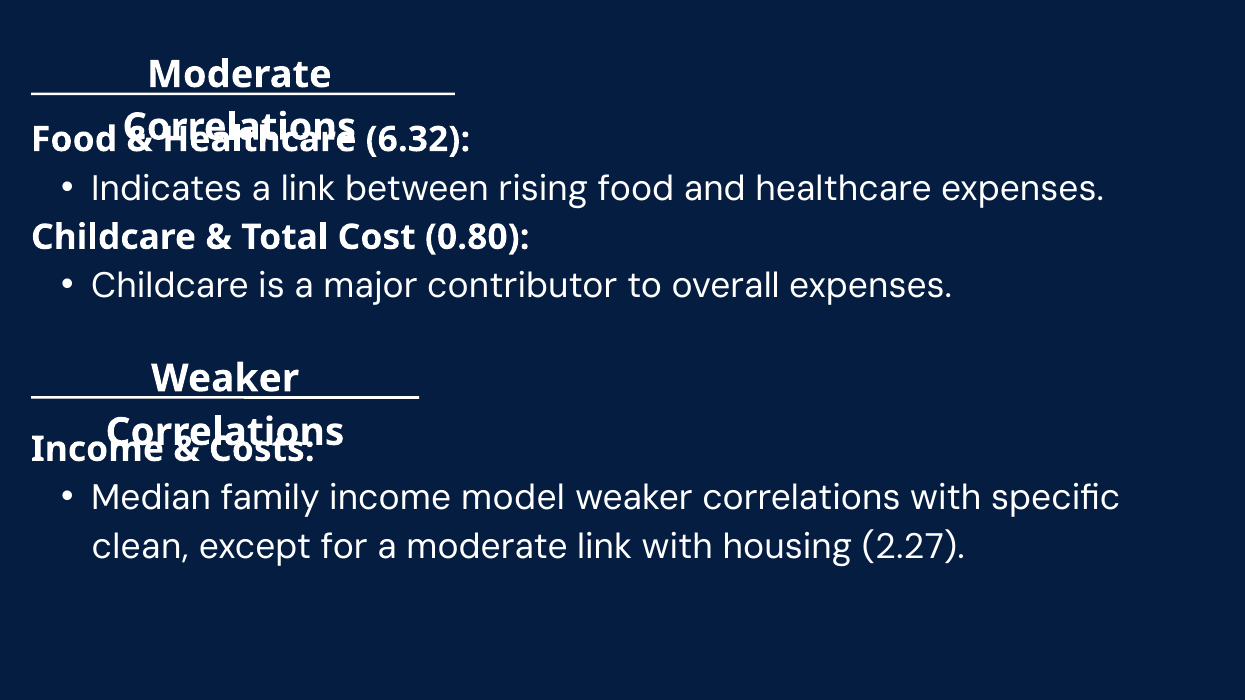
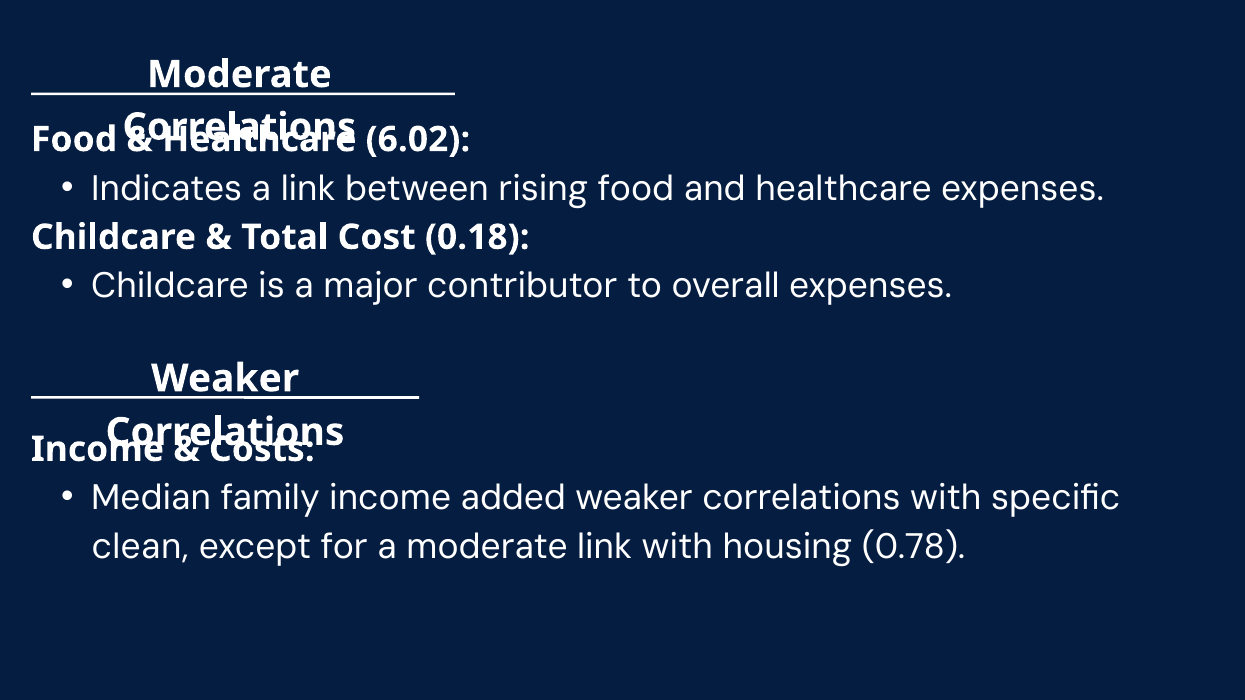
6.32: 6.32 -> 6.02
0.80: 0.80 -> 0.18
model: model -> added
2.27: 2.27 -> 0.78
